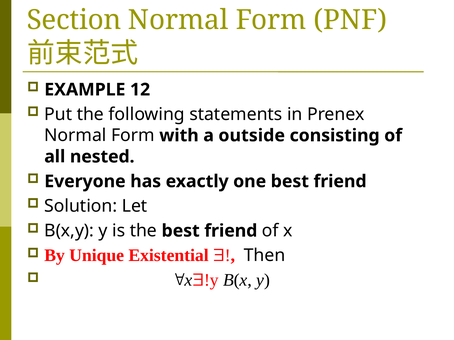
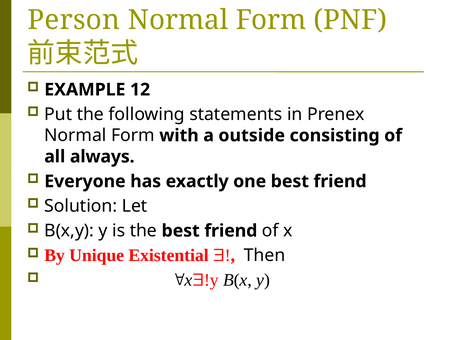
Section: Section -> Person
nested: nested -> always
